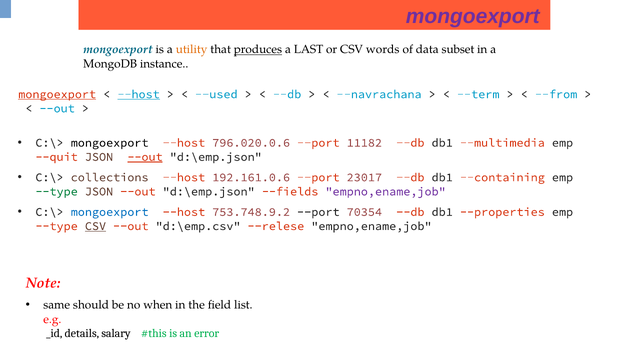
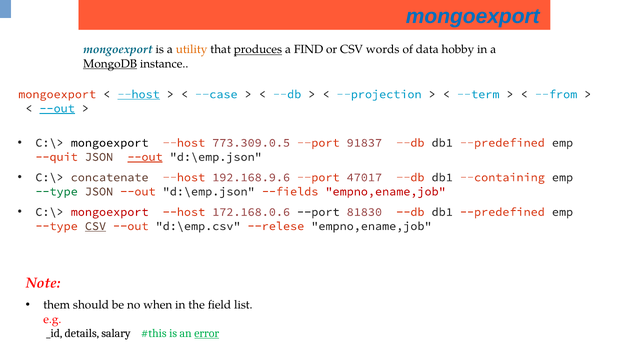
mongoexport at (473, 16) colour: purple -> blue
LAST: LAST -> FIND
subset: subset -> hobby
MongoDB underline: none -> present
mongoexport at (57, 94) underline: present -> none
--used: --used -> --case
--navrachana: --navrachana -> --projection
--out at (57, 108) underline: none -> present
796.020.0.6: 796.020.0.6 -> 773.309.0.5
11182: 11182 -> 91837
--multimedia at (502, 143): --multimedia -> --predefined
collections: collections -> concatenate
192.161.0.6: 192.161.0.6 -> 192.168.9.6
23017: 23017 -> 47017
empno,ename,job at (386, 191) colour: purple -> red
mongoexport at (110, 212) colour: blue -> red
753.748.9.2: 753.748.9.2 -> 172.168.0.6
70354: 70354 -> 81830
--properties at (502, 212): --properties -> --predefined
same: same -> them
error underline: none -> present
